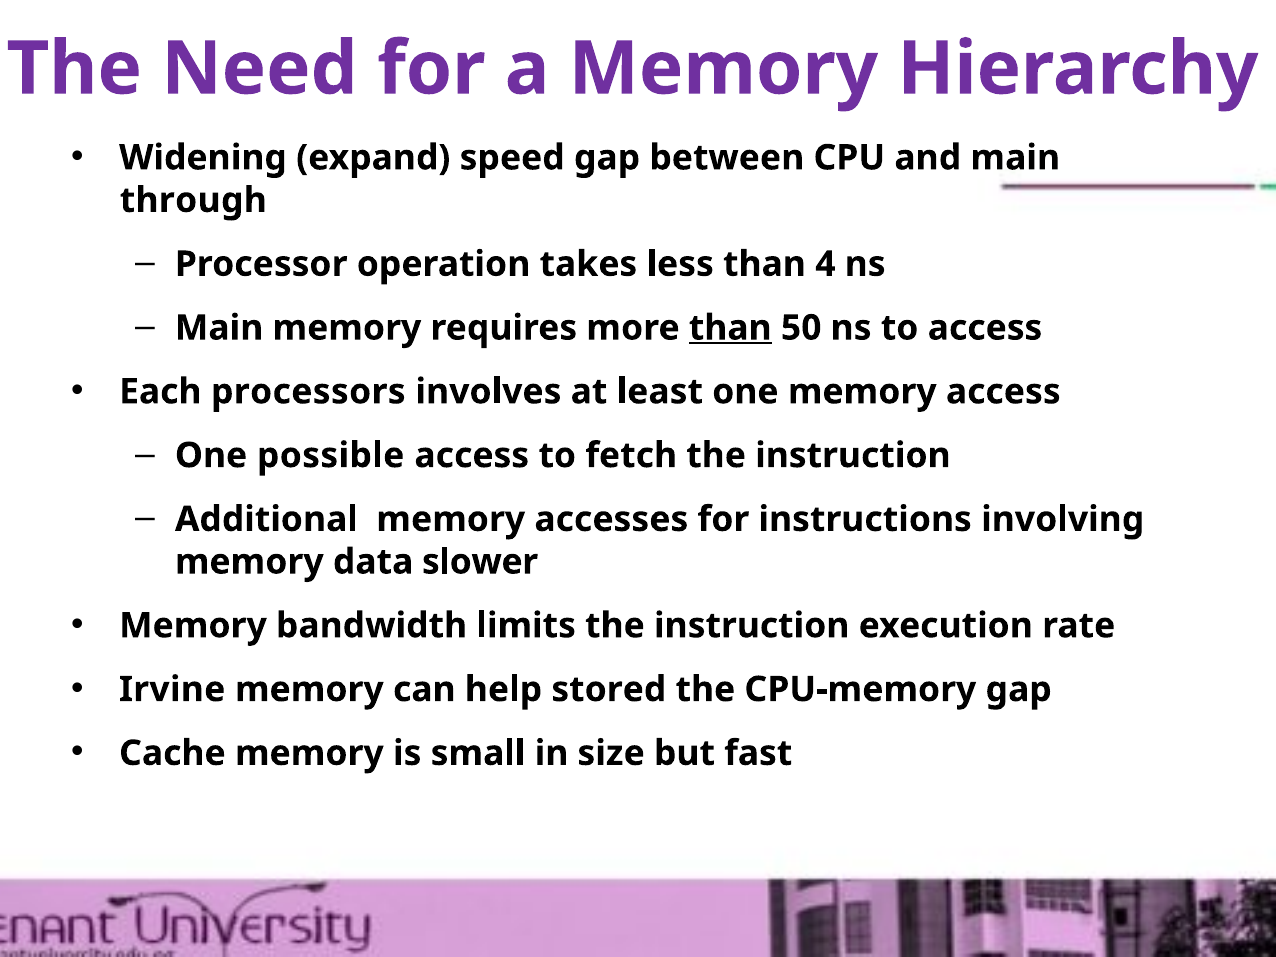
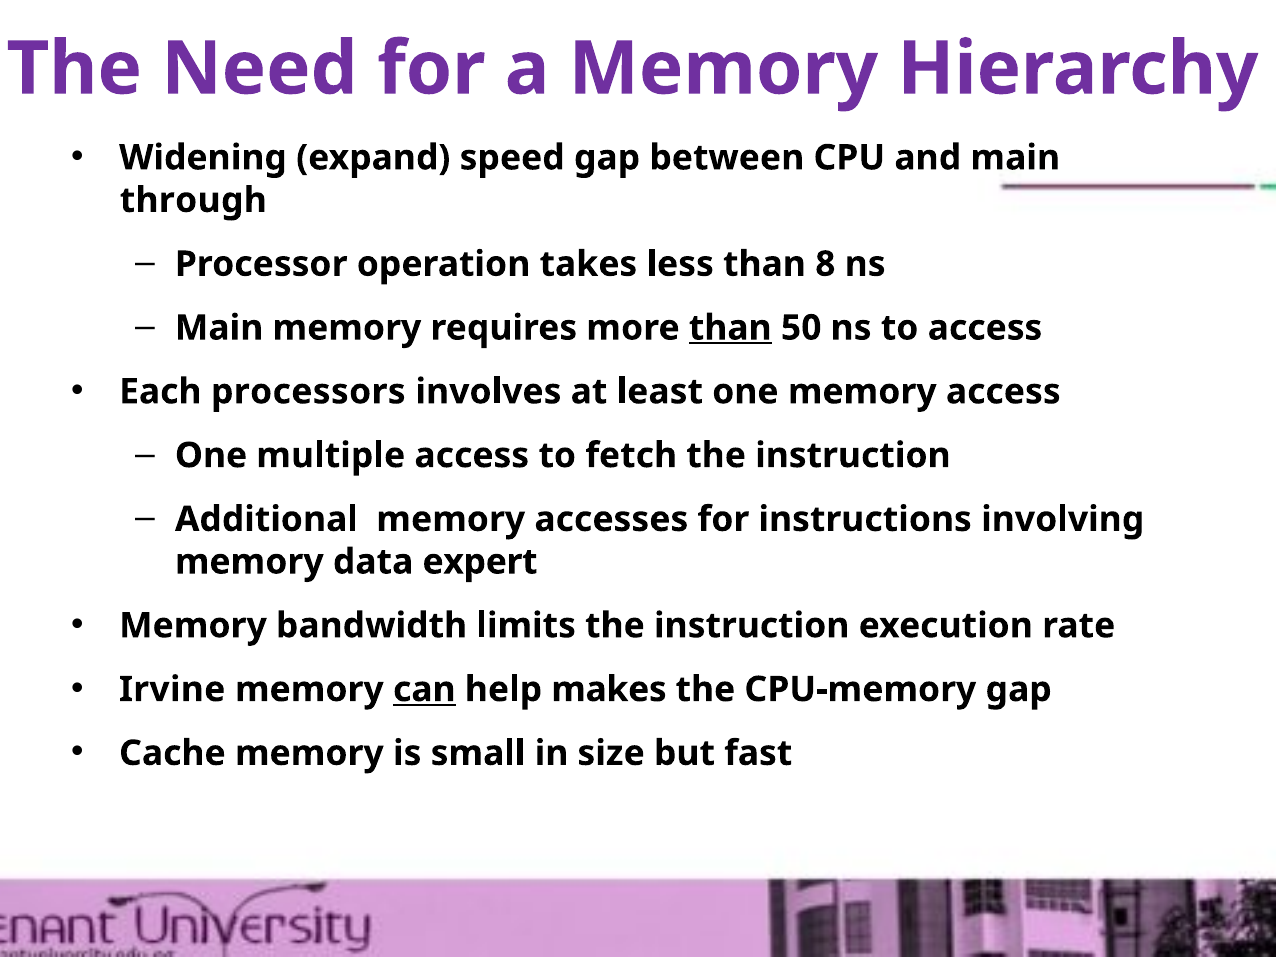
4: 4 -> 8
possible: possible -> multiple
slower: slower -> expert
can underline: none -> present
stored: stored -> makes
